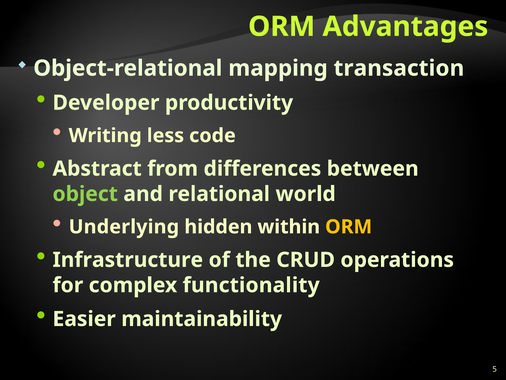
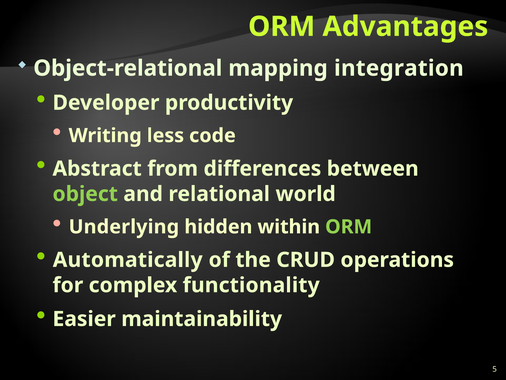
transaction: transaction -> integration
ORM at (349, 227) colour: yellow -> light green
Infrastructure: Infrastructure -> Automatically
